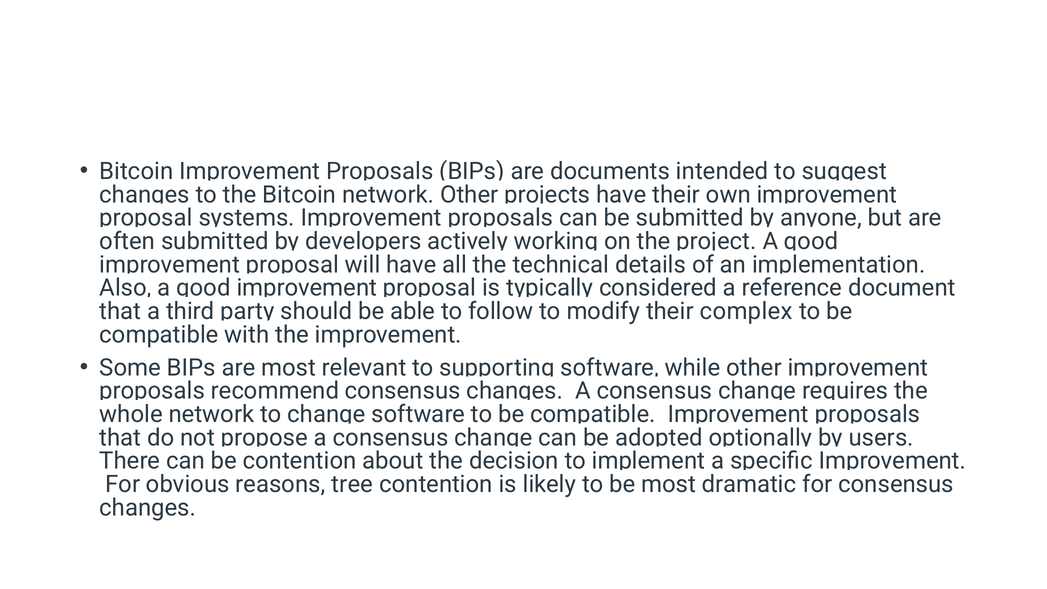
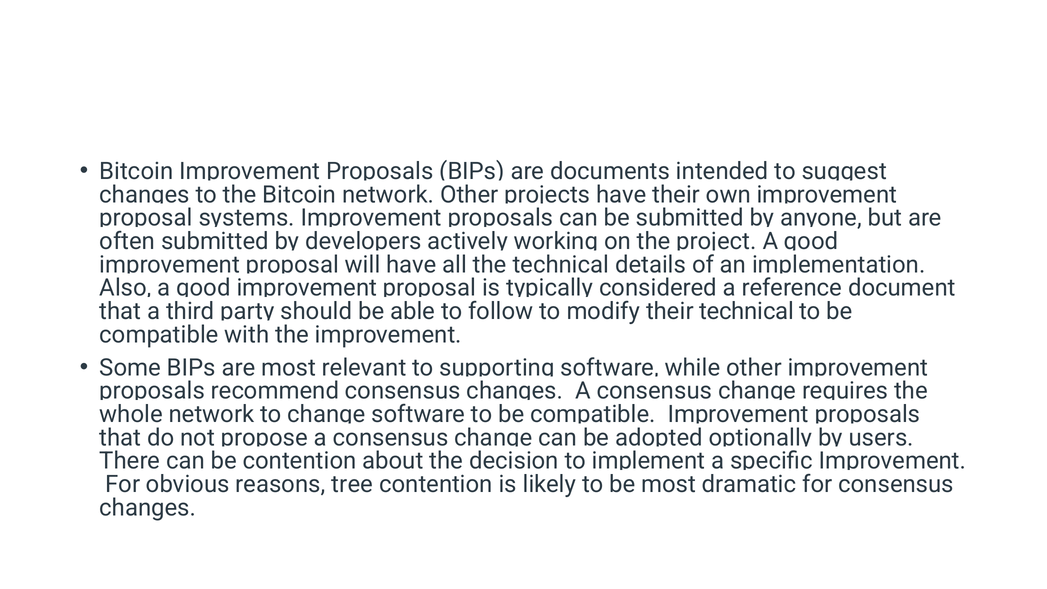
their complex: complex -> technical
